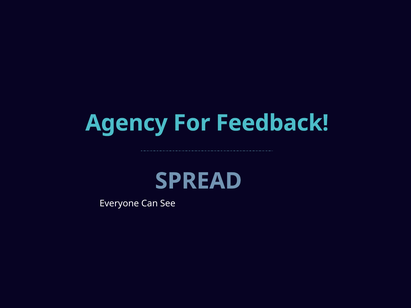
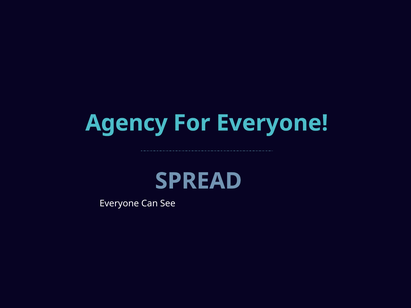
For Feedback: Feedback -> Everyone
